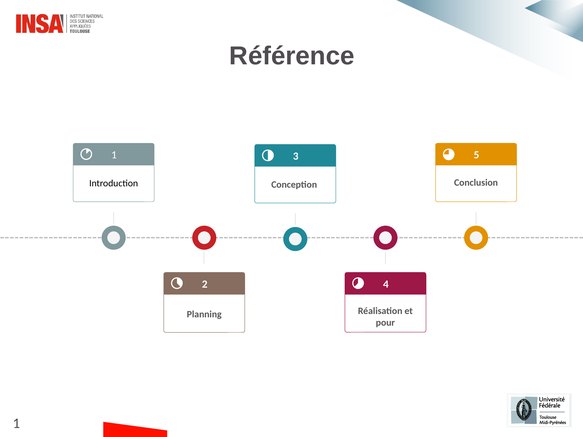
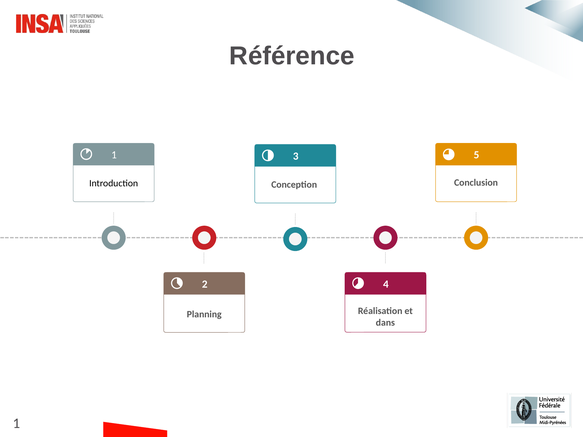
pour: pour -> dans
